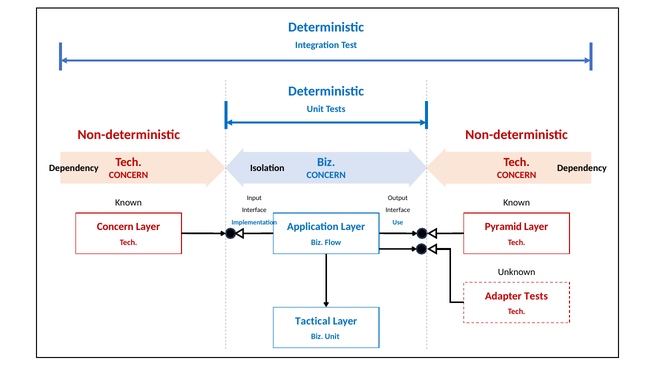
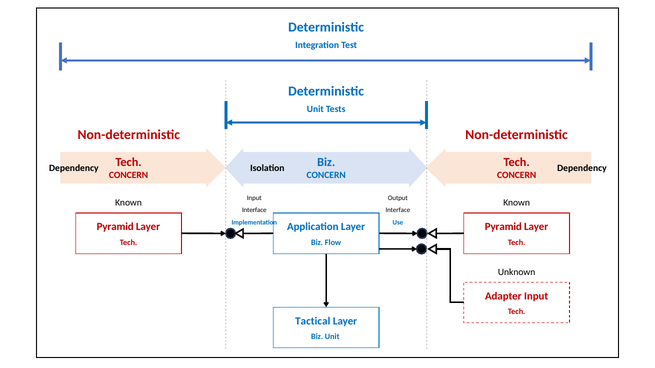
Concern at (115, 227): Concern -> Pyramid
Adapter Tests: Tests -> Input
